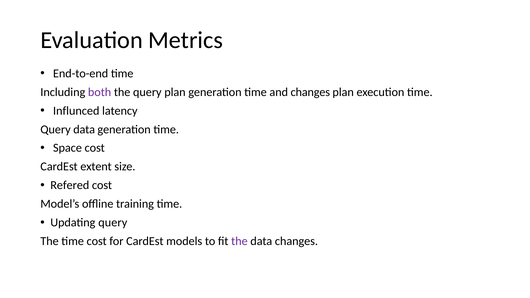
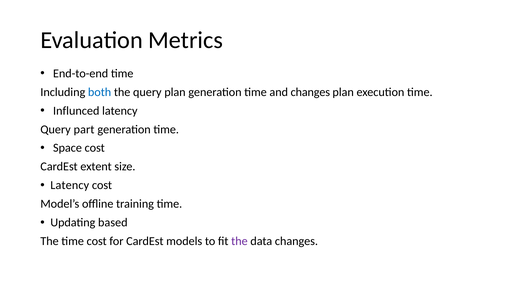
both colour: purple -> blue
Query data: data -> part
Refered at (70, 185): Refered -> Latency
Updating query: query -> based
